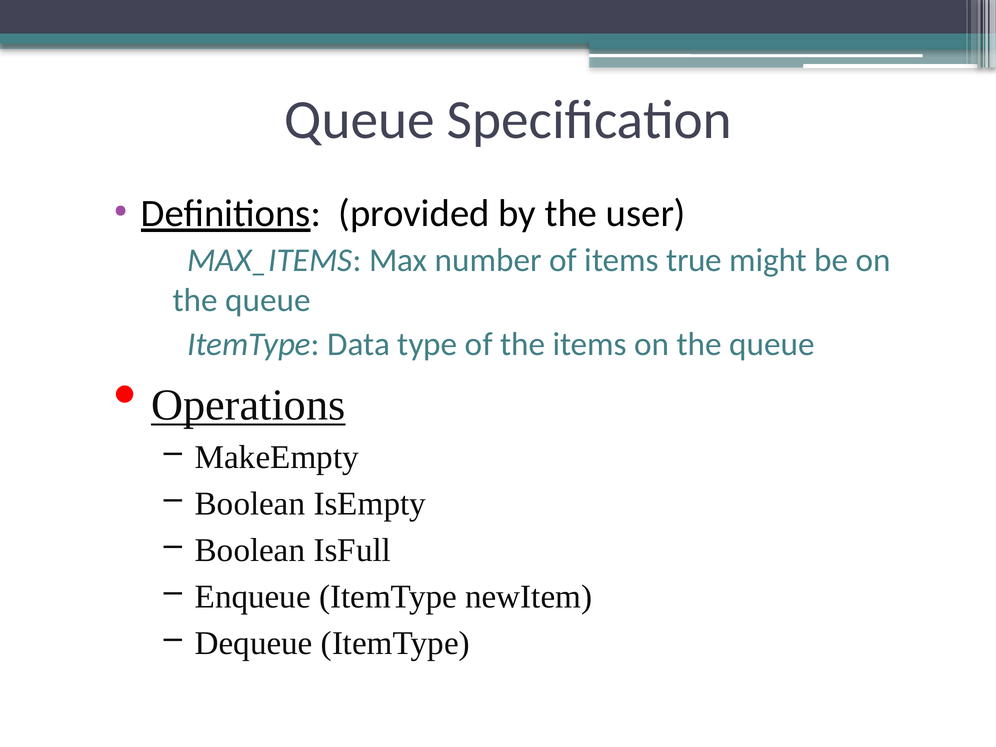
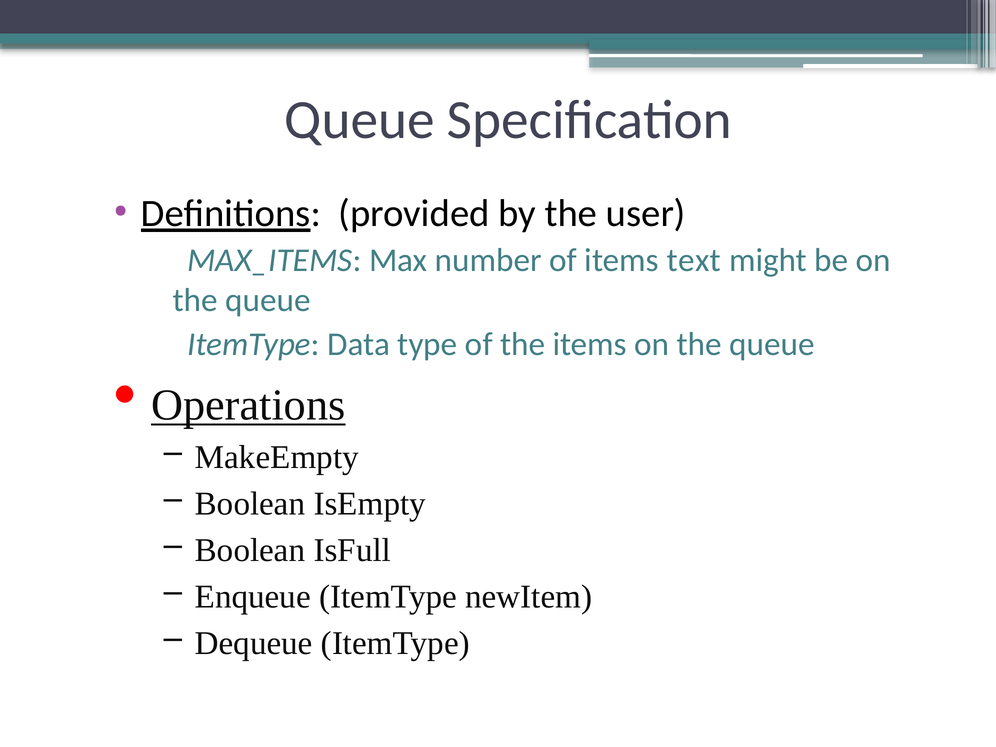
true: true -> text
